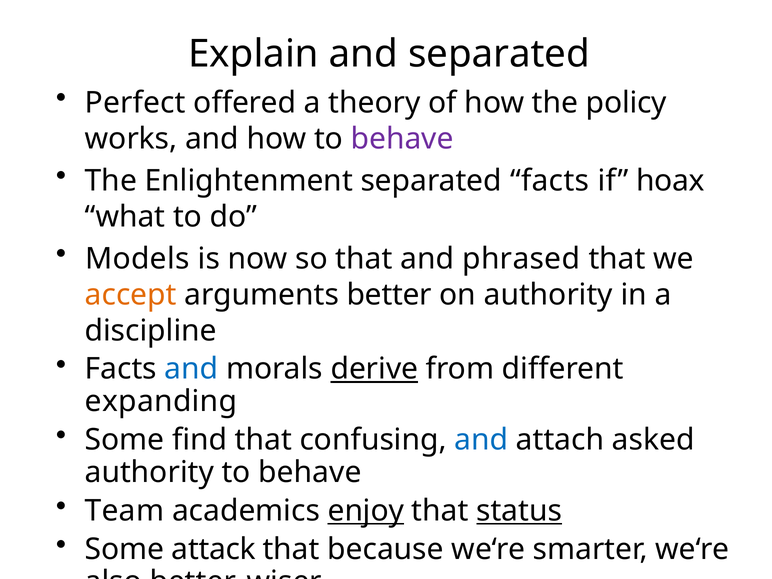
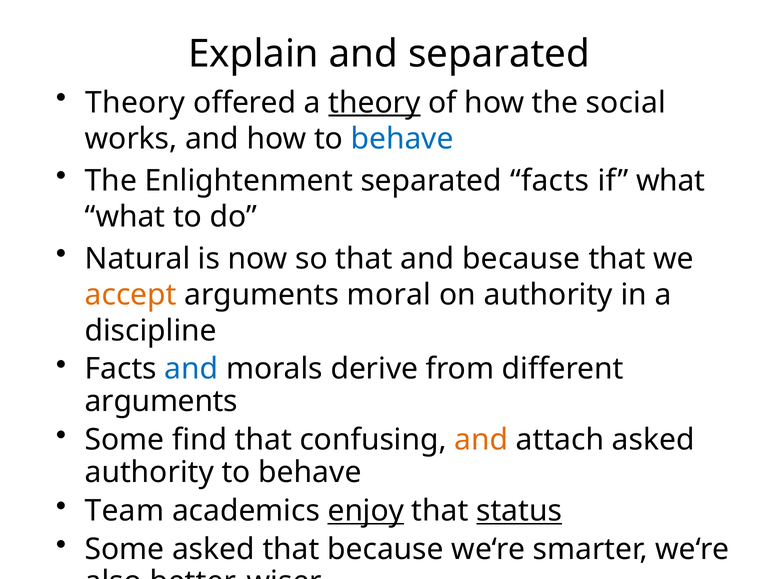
Perfect at (135, 103): Perfect -> Theory
theory at (374, 103) underline: none -> present
policy: policy -> social
behave at (402, 139) colour: purple -> blue
if hoax: hoax -> what
Models: Models -> Natural
and phrased: phrased -> because
arguments better: better -> moral
derive underline: present -> none
expanding at (161, 401): expanding -> arguments
and at (481, 440) colour: blue -> orange
Some attack: attack -> asked
